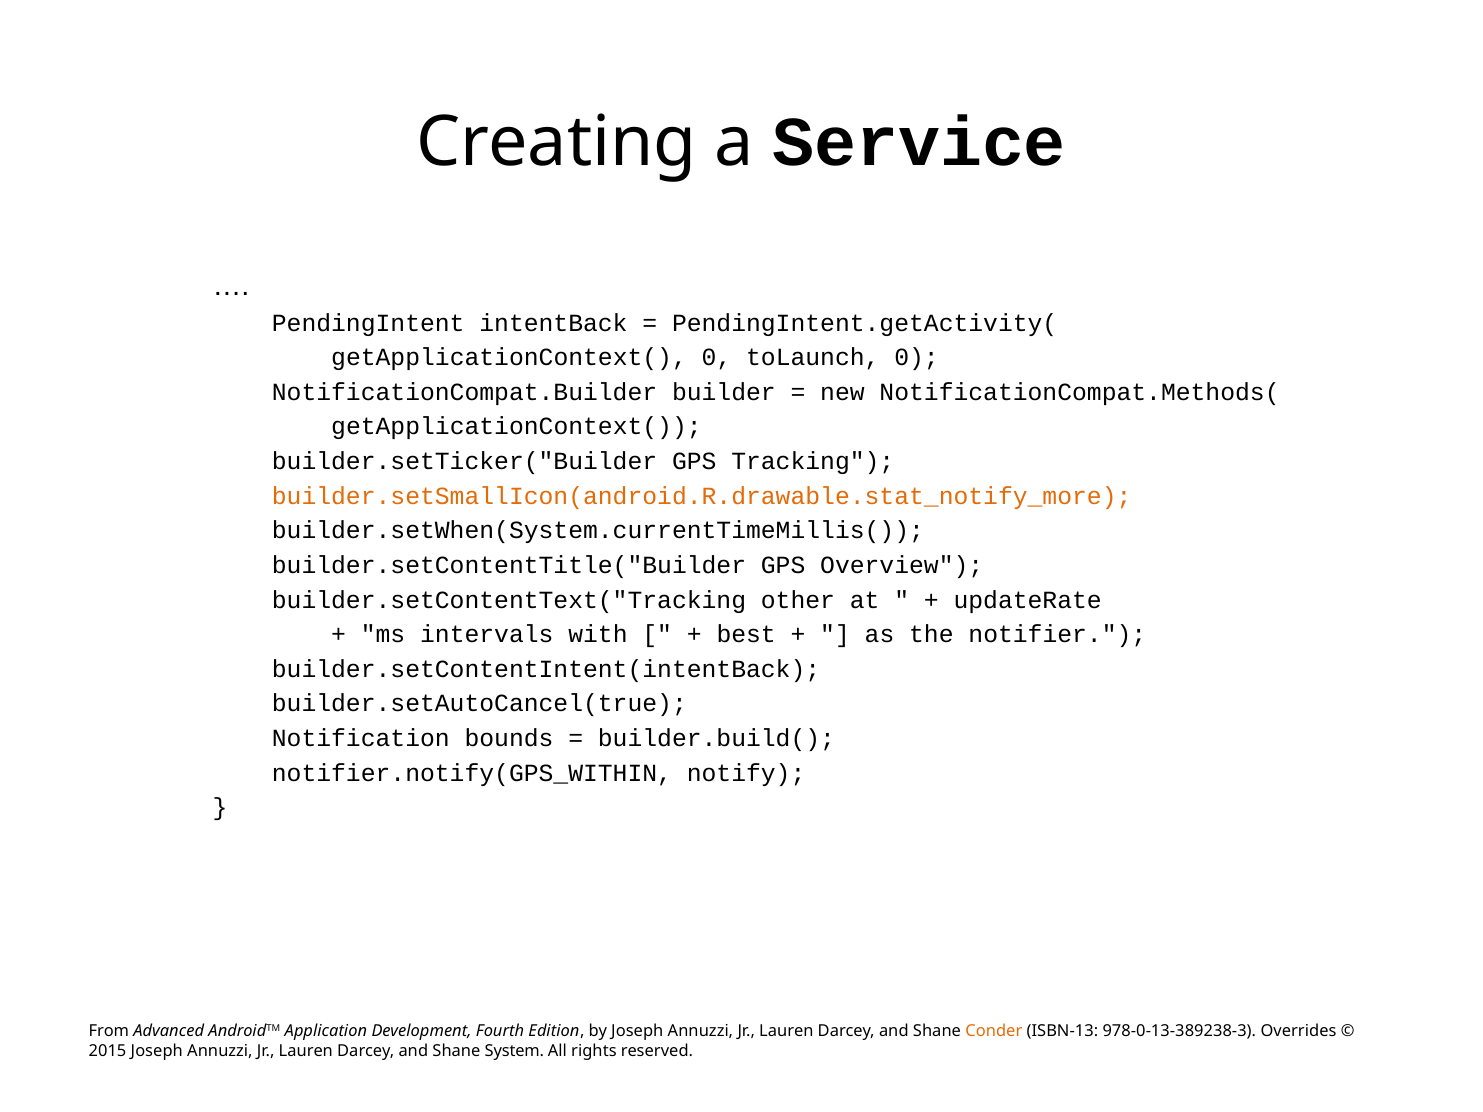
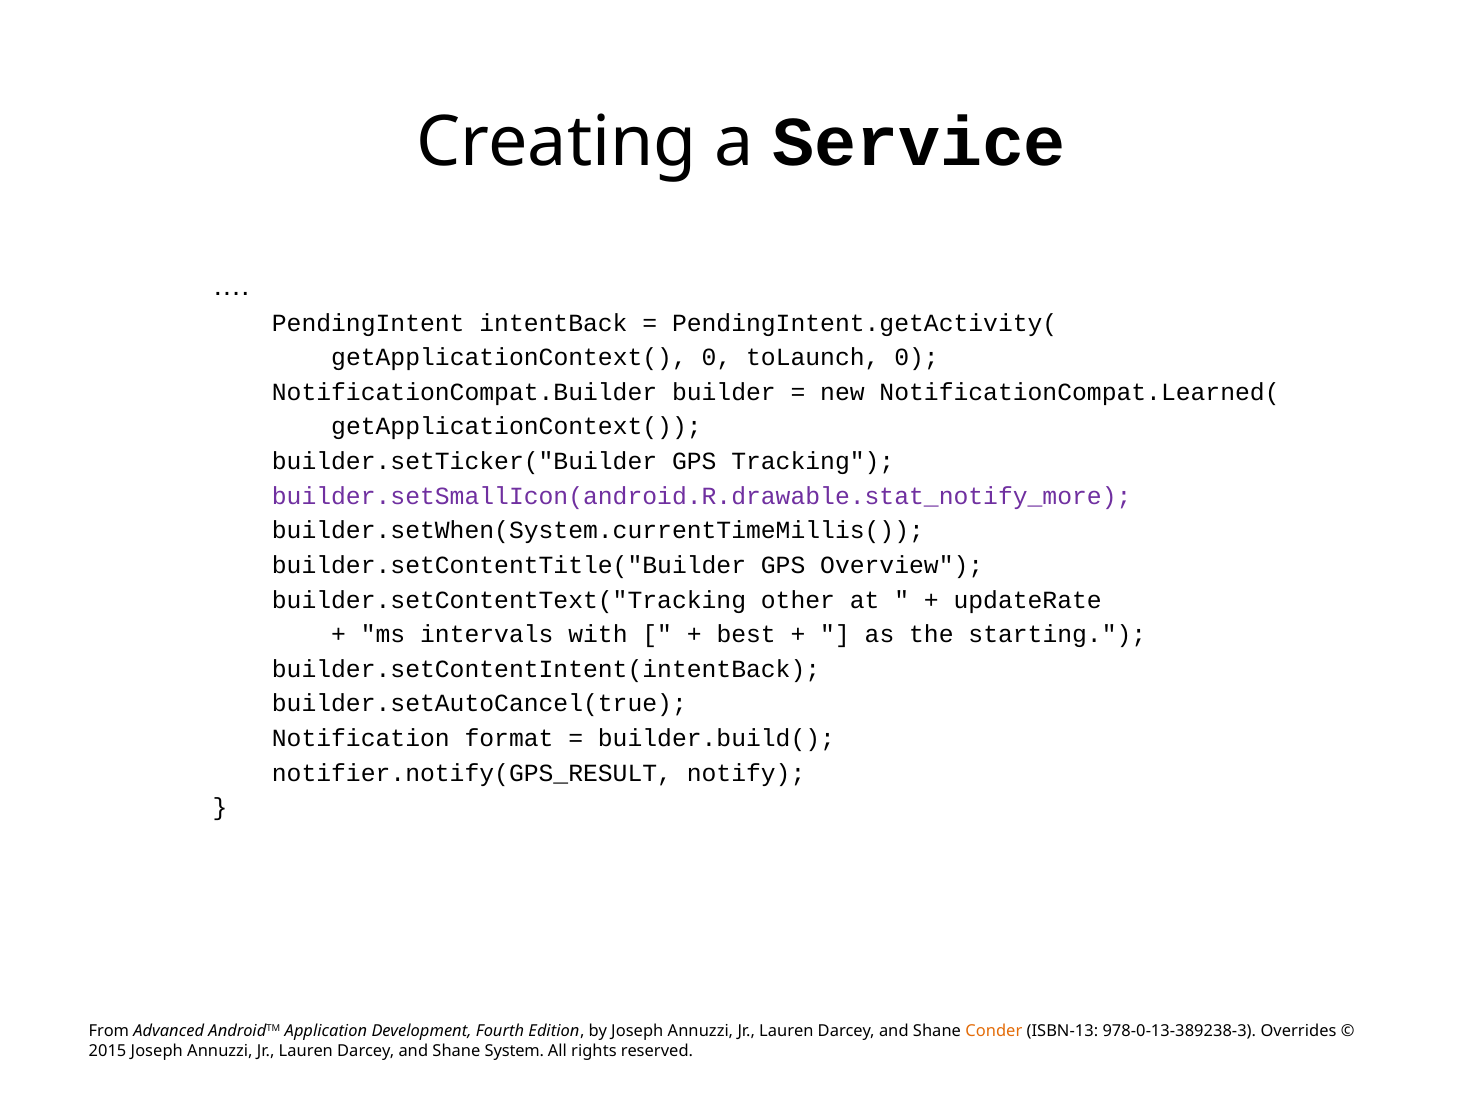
NotificationCompat.Methods(: NotificationCompat.Methods( -> NotificationCompat.Learned(
builder.setSmallIcon(android.R.drawable.stat_notify_more colour: orange -> purple
notifier: notifier -> starting
bounds: bounds -> format
notifier.notify(GPS_WITHIN: notifier.notify(GPS_WITHIN -> notifier.notify(GPS_RESULT
